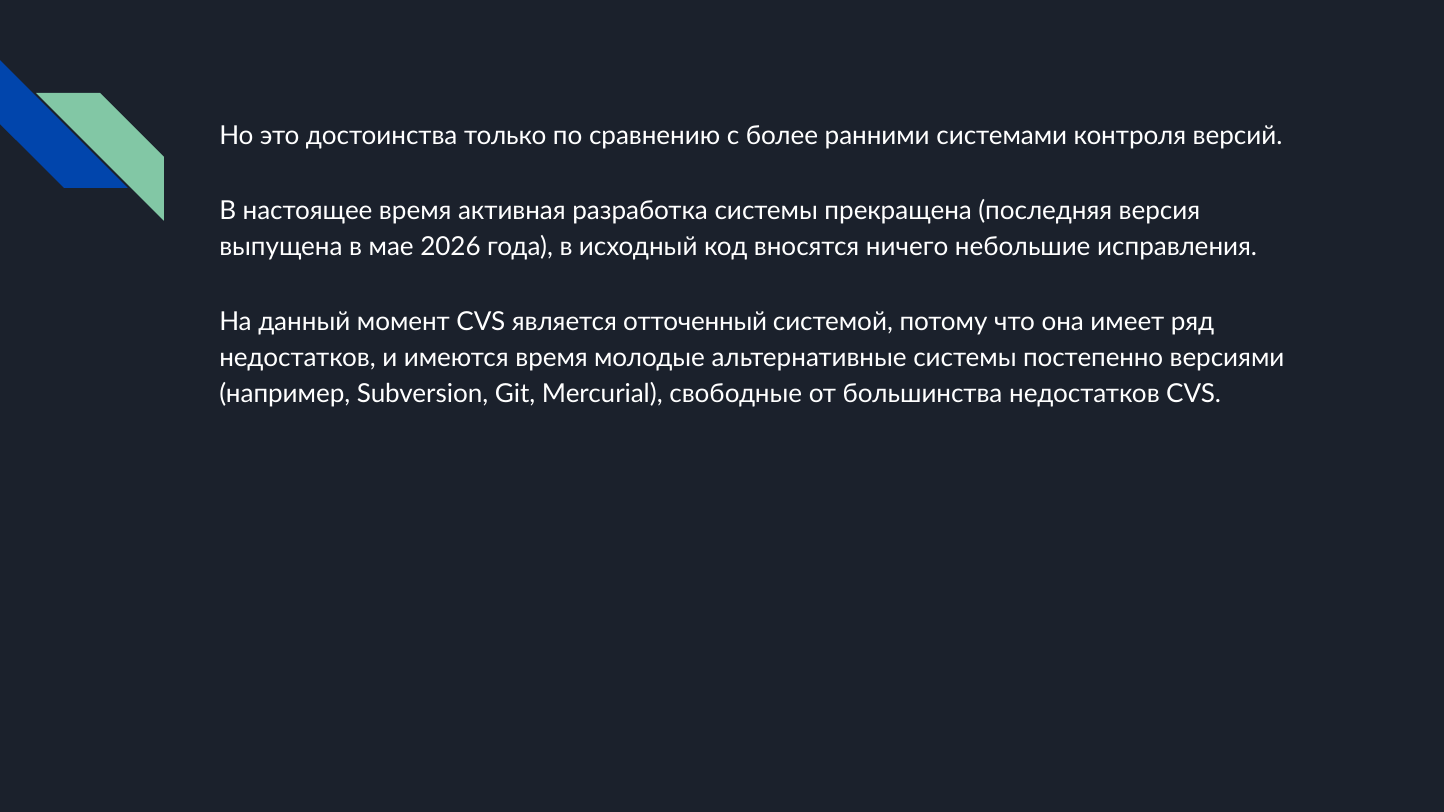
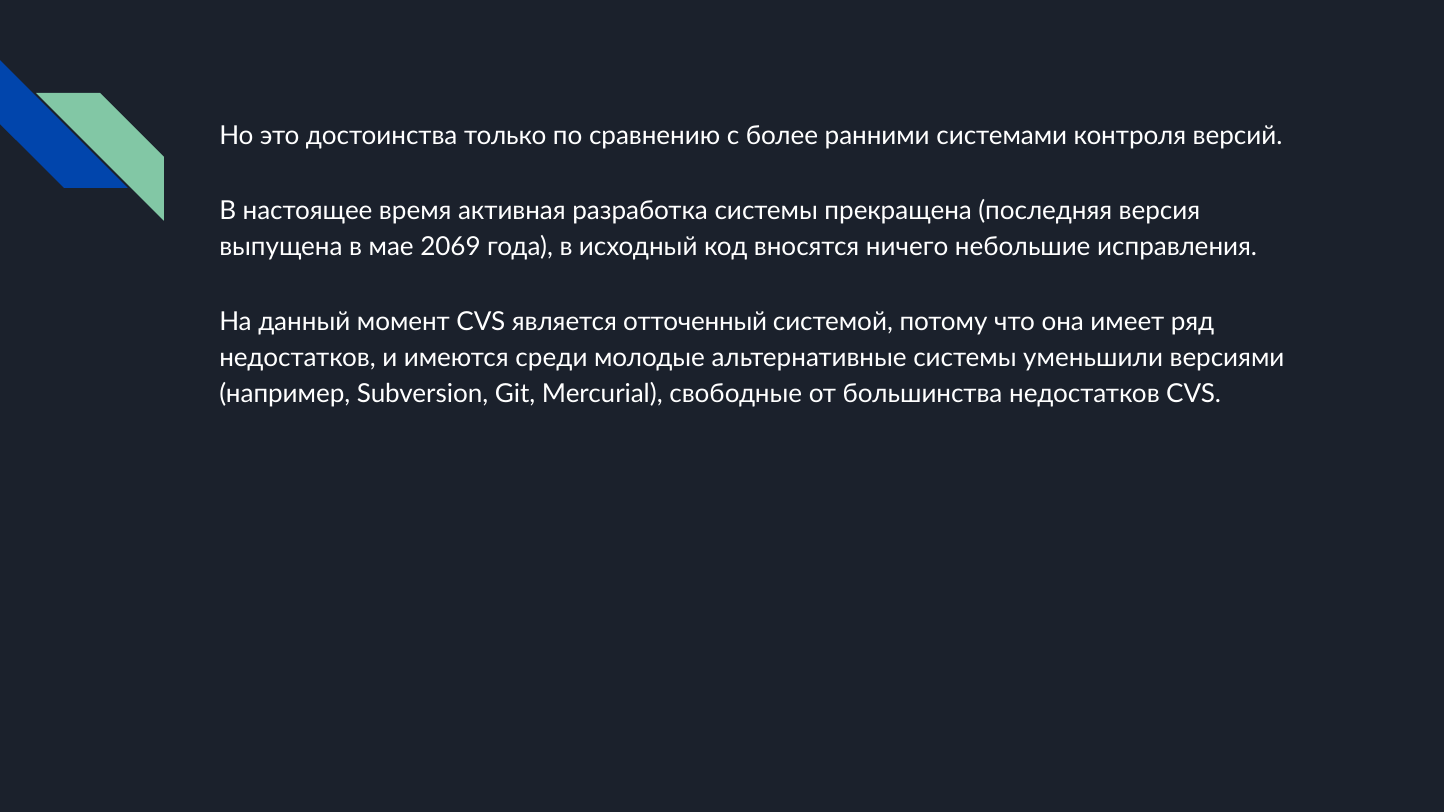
2026: 2026 -> 2069
имеются время: время -> среди
постепенно: постепенно -> уменьшили
